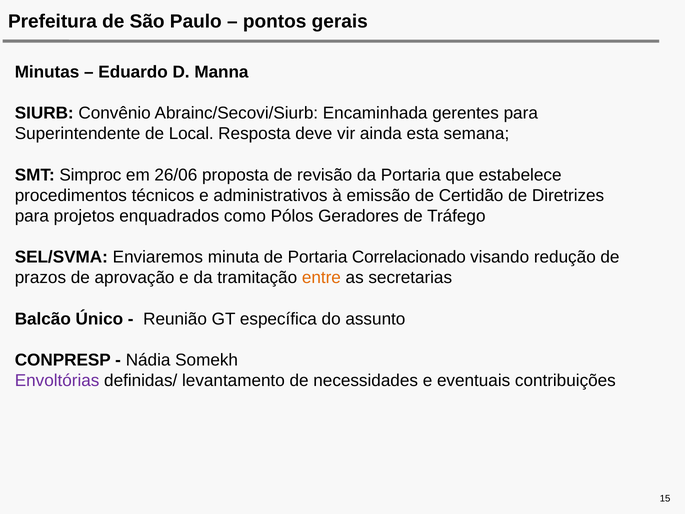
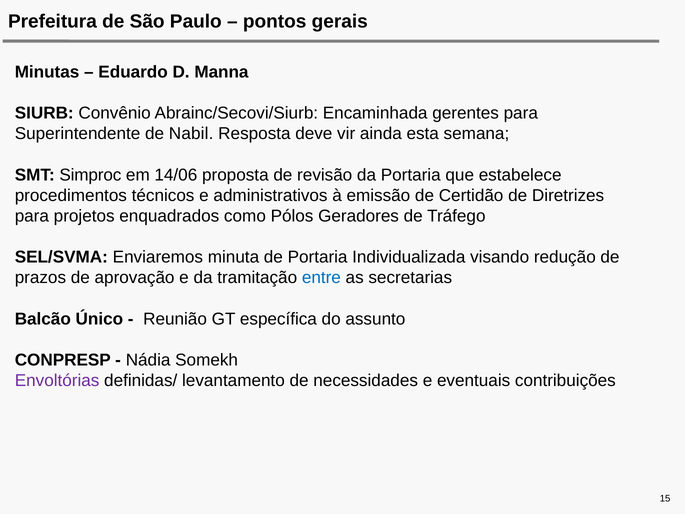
Local: Local -> Nabil
26/06: 26/06 -> 14/06
Correlacionado: Correlacionado -> Individualizada
entre colour: orange -> blue
